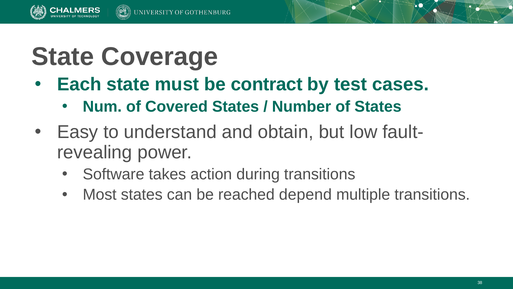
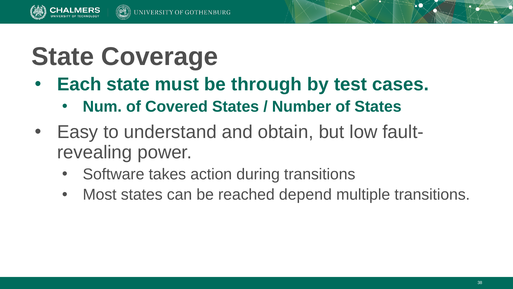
contract: contract -> through
